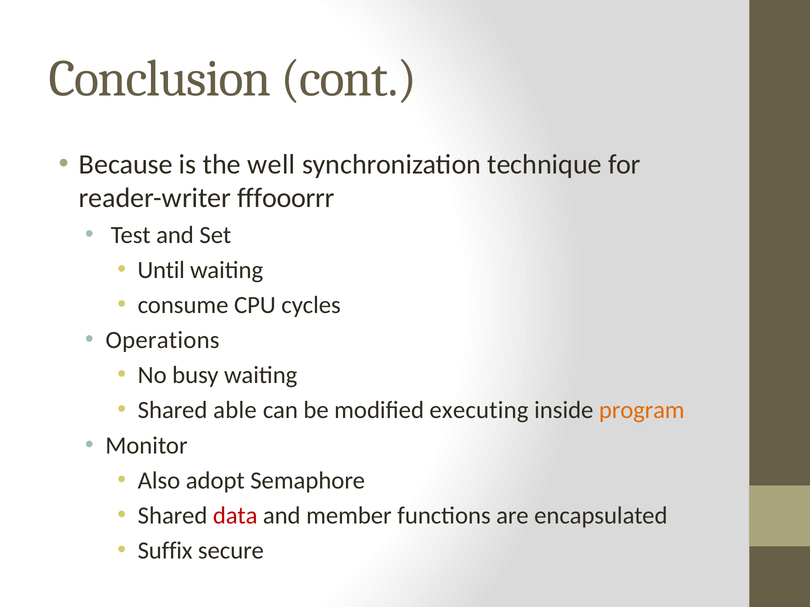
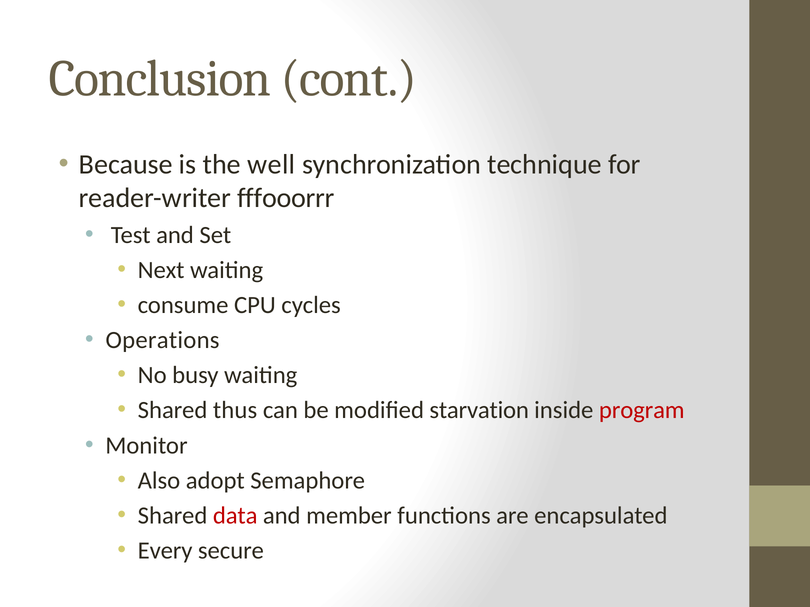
Until: Until -> Next
able: able -> thus
executing: executing -> starvation
program colour: orange -> red
Suffix: Suffix -> Every
